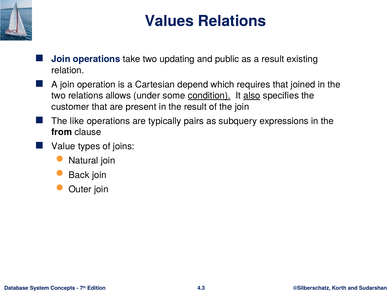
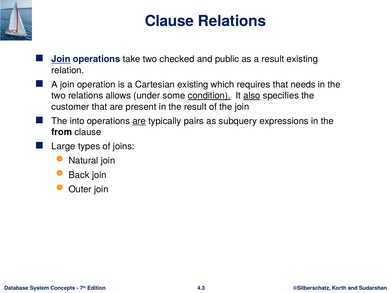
Values at (169, 21): Values -> Clause
Join at (61, 59) underline: none -> present
updating: updating -> checked
Cartesian depend: depend -> existing
joined: joined -> needs
like: like -> into
are at (139, 121) underline: none -> present
Value: Value -> Large
